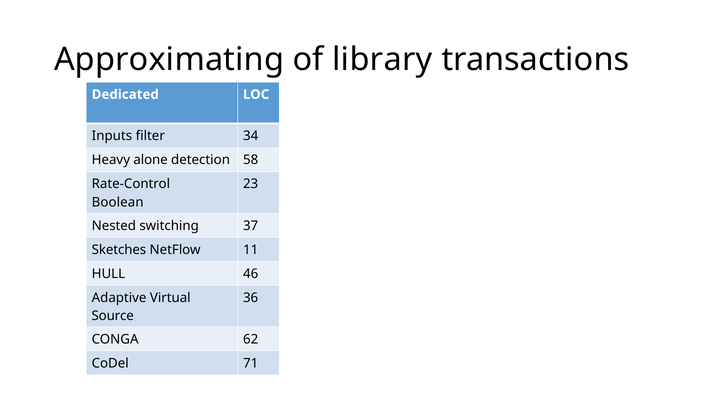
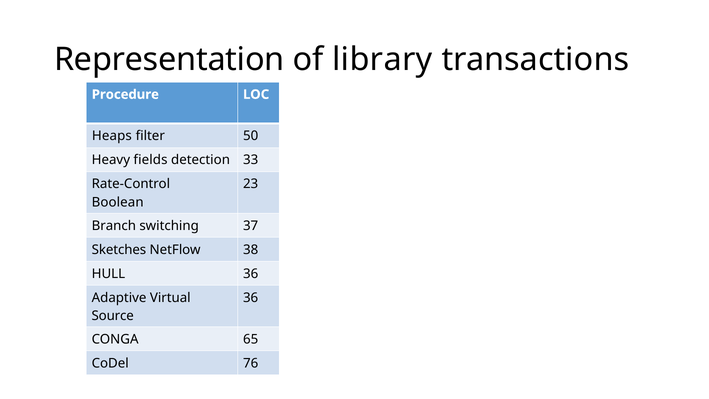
Approximating: Approximating -> Representation
Dedicated: Dedicated -> Procedure
Inputs: Inputs -> Heaps
34: 34 -> 50
alone: alone -> fields
58: 58 -> 33
Nested: Nested -> Branch
11: 11 -> 38
HULL 46: 46 -> 36
62: 62 -> 65
71: 71 -> 76
